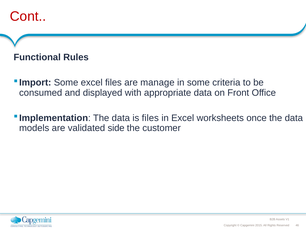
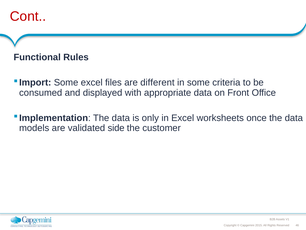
manage: manage -> different
is files: files -> only
